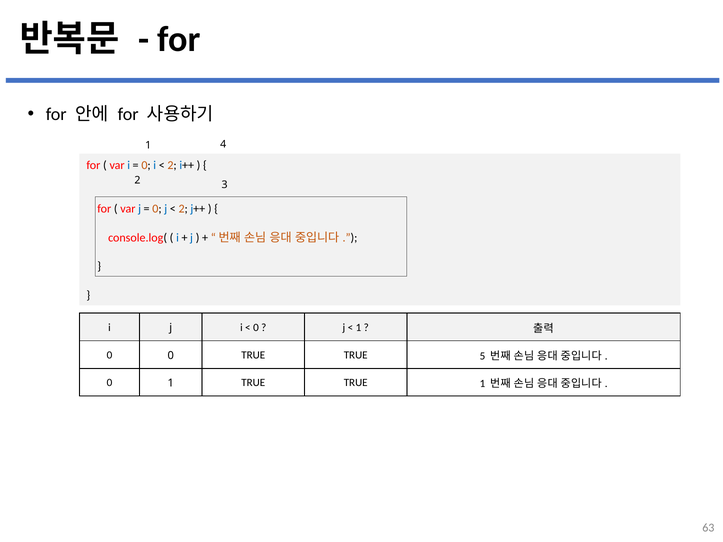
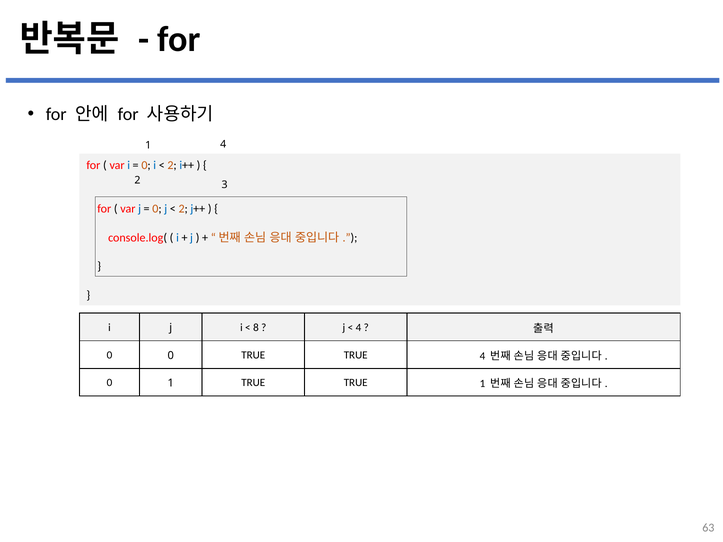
0 at (256, 328): 0 -> 8
1 at (358, 328): 1 -> 4
TRUE 5: 5 -> 4
